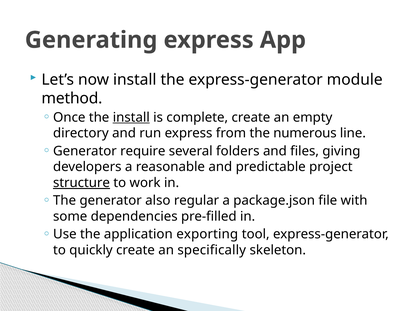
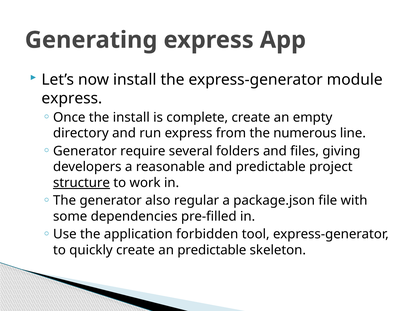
method at (72, 98): method -> express
install at (131, 117) underline: present -> none
exporting: exporting -> forbidden
an specifically: specifically -> predictable
